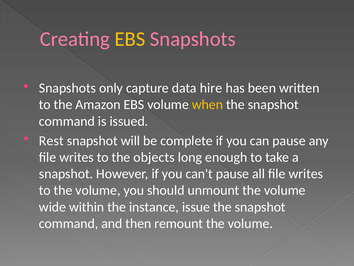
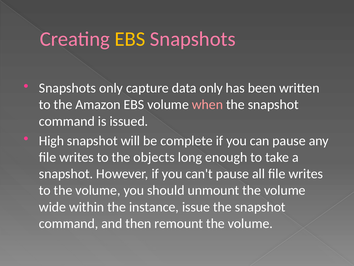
data hire: hire -> only
when colour: yellow -> pink
Rest: Rest -> High
